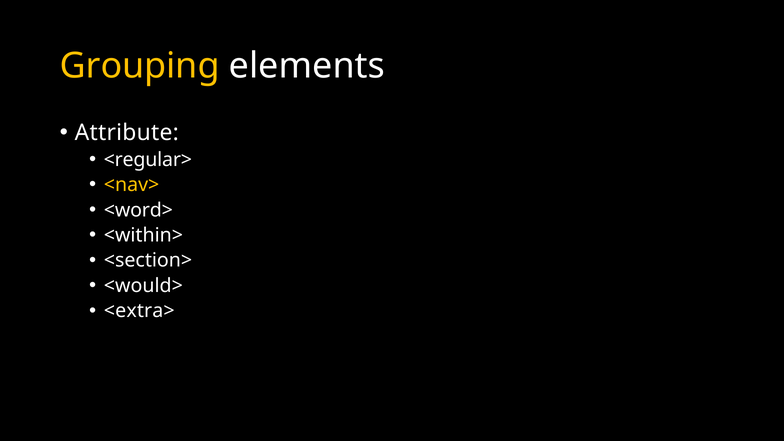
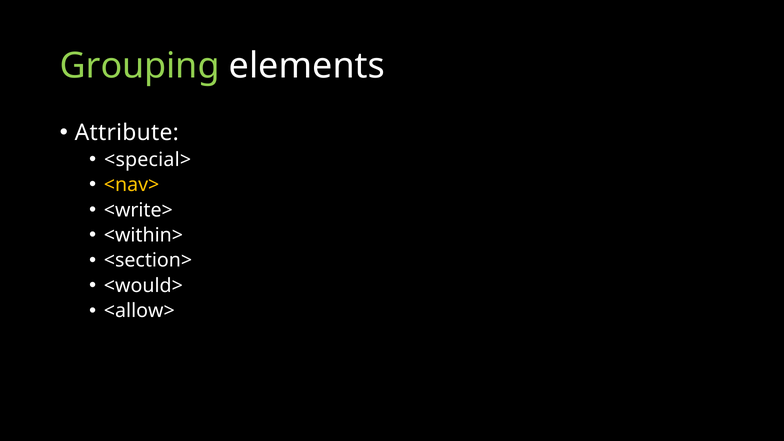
Grouping colour: yellow -> light green
<regular>: <regular> -> <special>
<word>: <word> -> <write>
<extra>: <extra> -> <allow>
